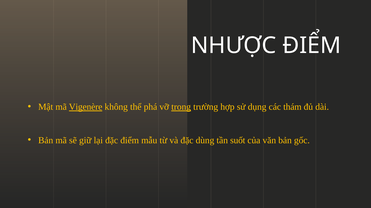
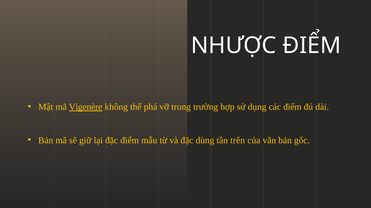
trong underline: present -> none
các thám: thám -> điểm
suốt: suốt -> trên
